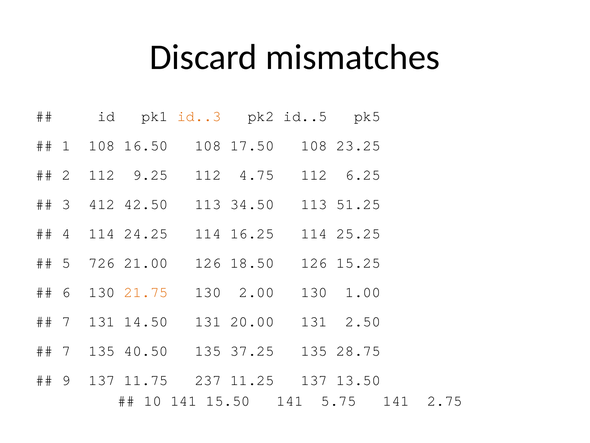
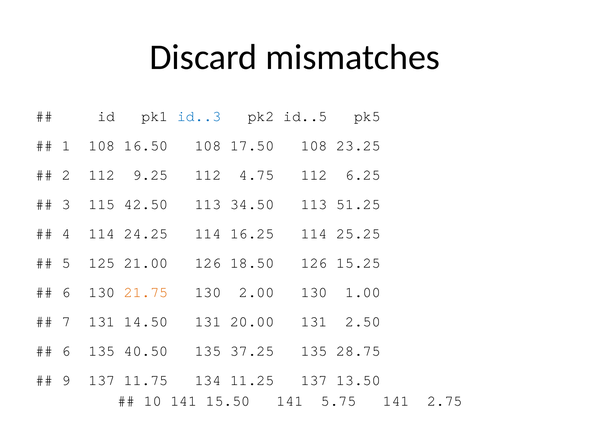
id..3 colour: orange -> blue
412: 412 -> 115
726: 726 -> 125
7 at (66, 351): 7 -> 6
237: 237 -> 134
